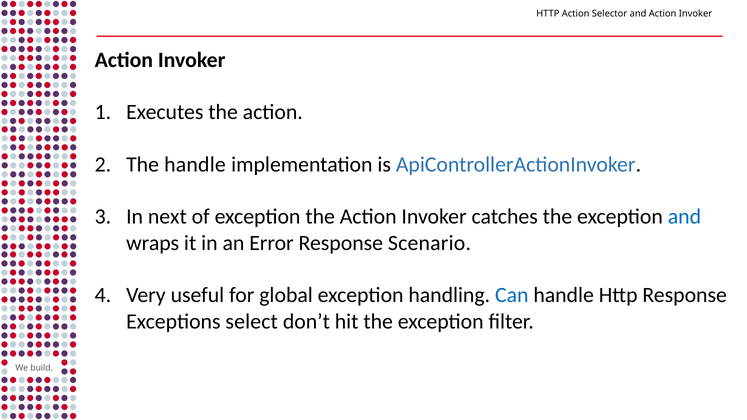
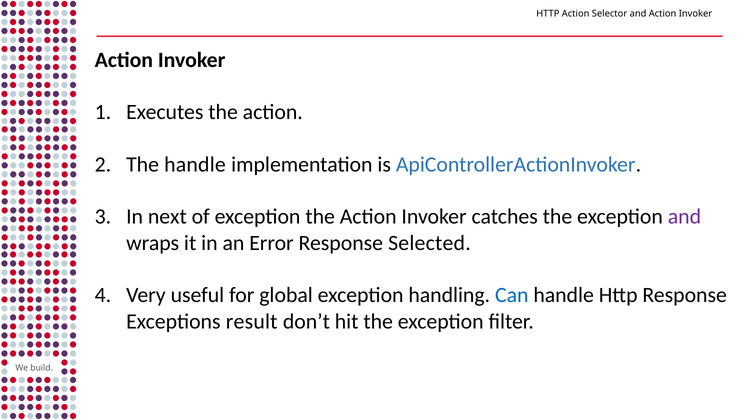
and at (684, 217) colour: blue -> purple
Scenario: Scenario -> Selected
select: select -> result
